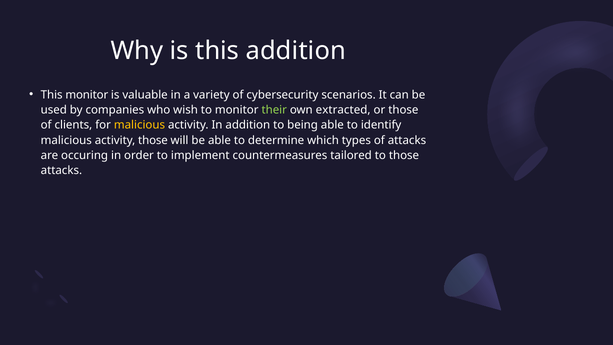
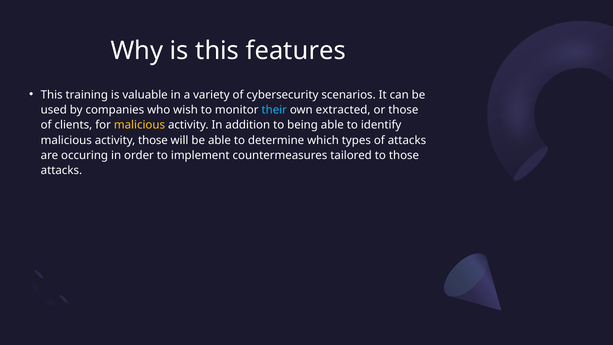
this addition: addition -> features
This monitor: monitor -> training
their colour: light green -> light blue
